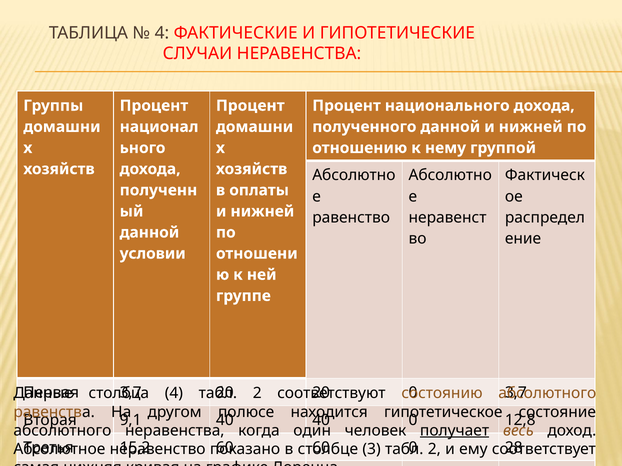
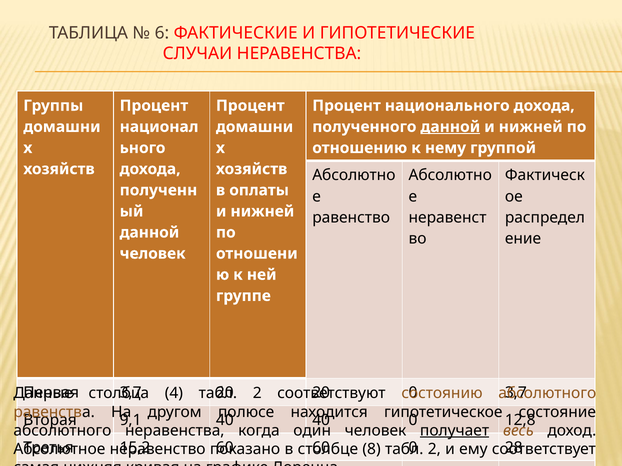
4 at (162, 33): 4 -> 6
данной at (450, 127) underline: none -> present
условии at (153, 254): условии -> человек
3: 3 -> 8
